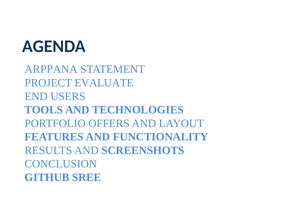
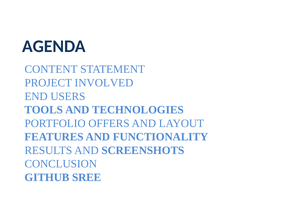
ARPPANA: ARPPANA -> CONTENT
EVALUATE: EVALUATE -> INVOLVED
